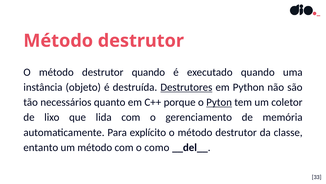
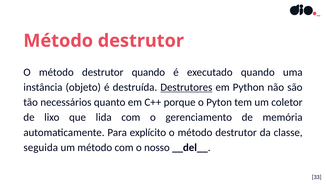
Pyton underline: present -> none
entanto: entanto -> seguida
como: como -> nosso
